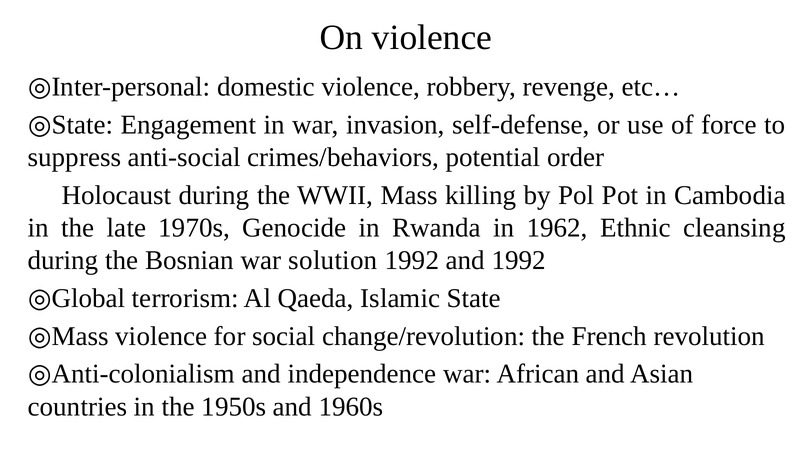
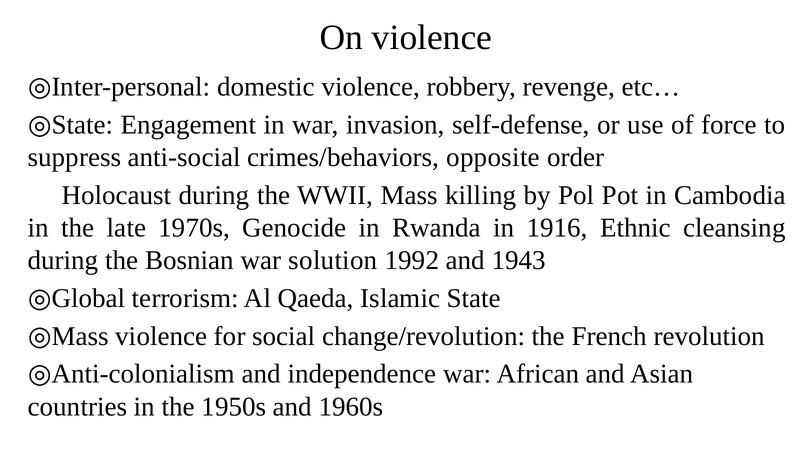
potential: potential -> opposite
1962: 1962 -> 1916
and 1992: 1992 -> 1943
